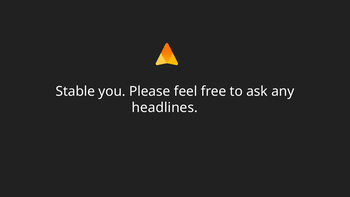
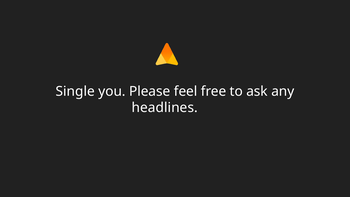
Stable: Stable -> Single
